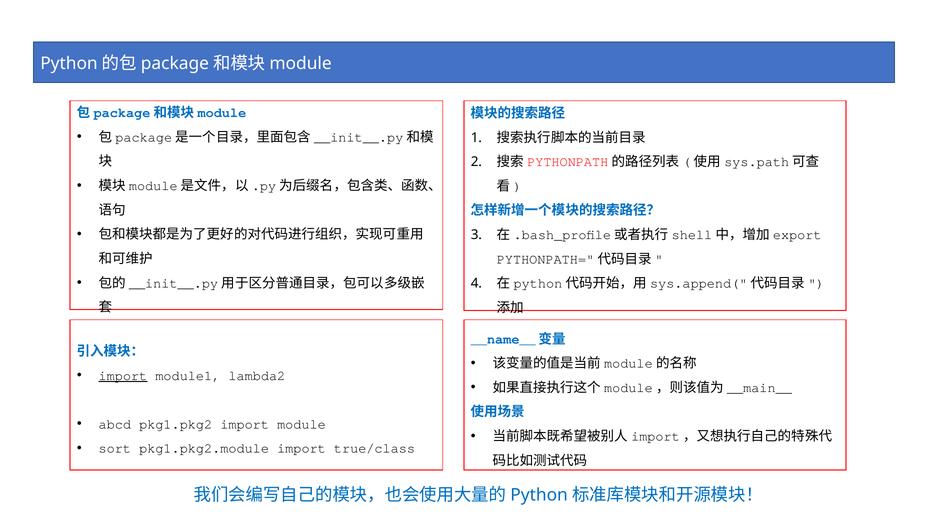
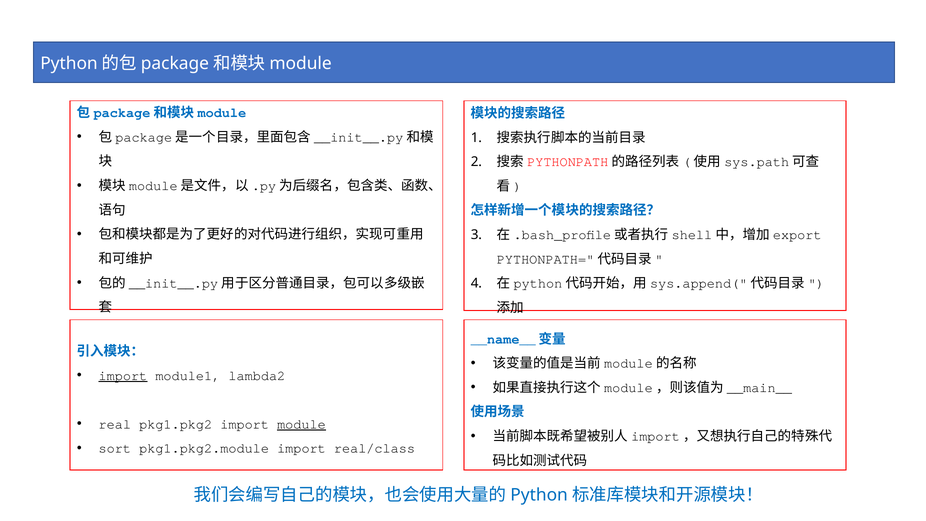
abcd: abcd -> real
module underline: none -> present
true/class: true/class -> real/class
